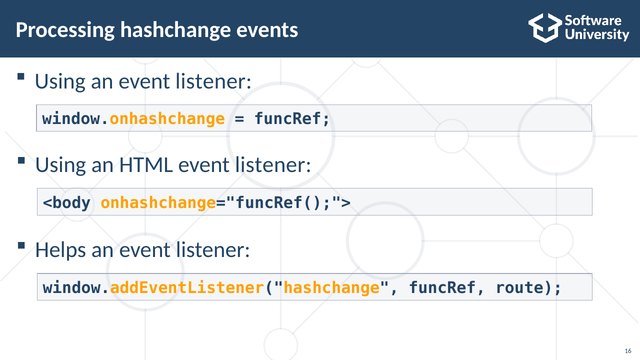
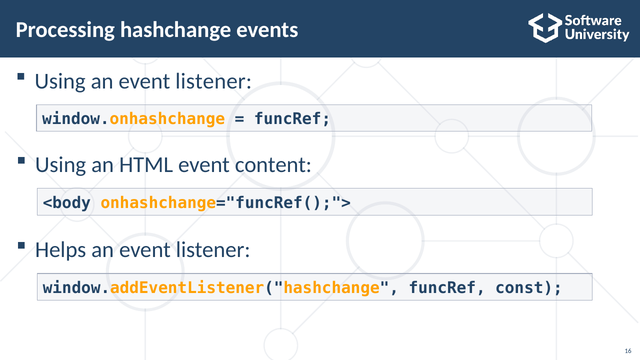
HTML event listener: listener -> content
route: route -> const
